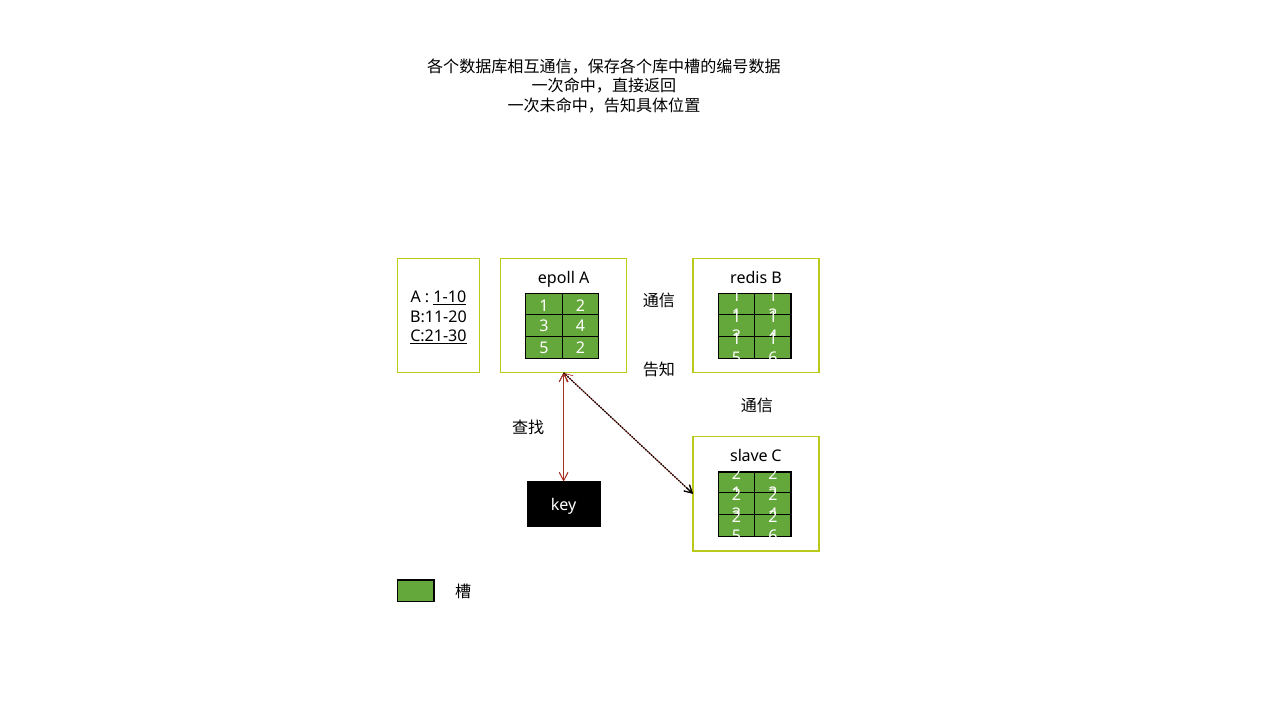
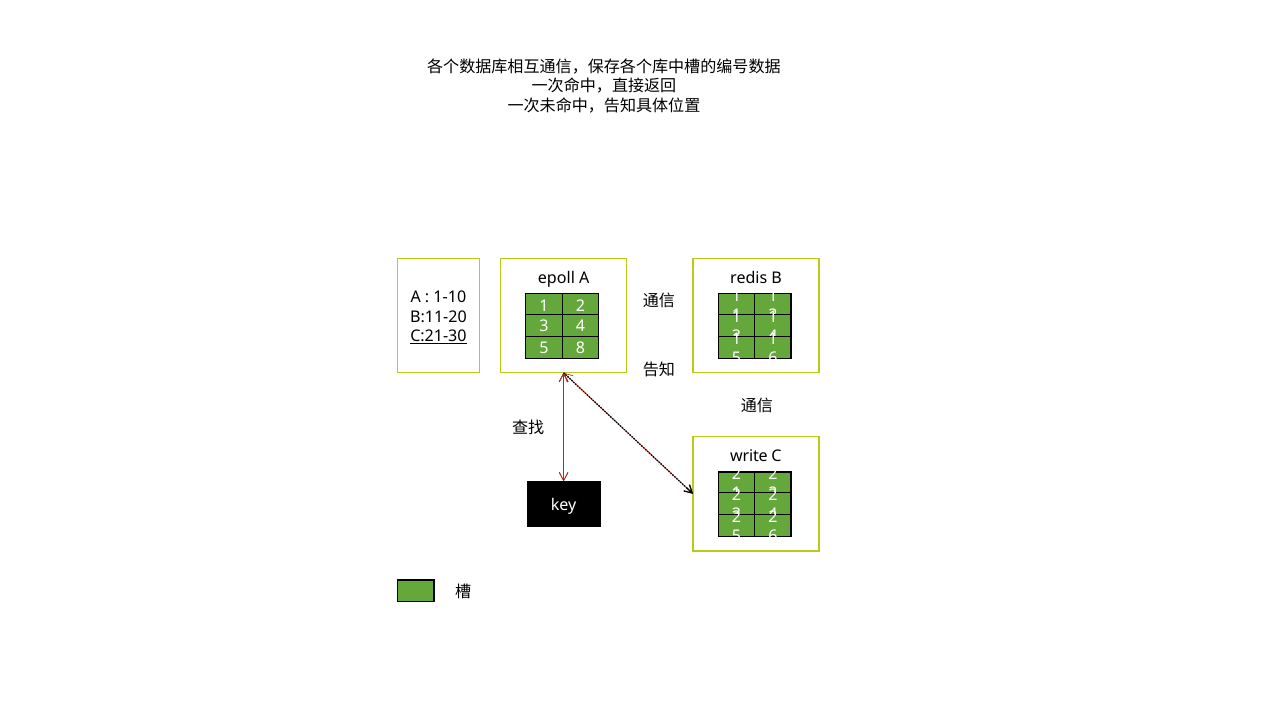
1-10 underline: present -> none
2 at (580, 348): 2 -> 8
slave: slave -> write
